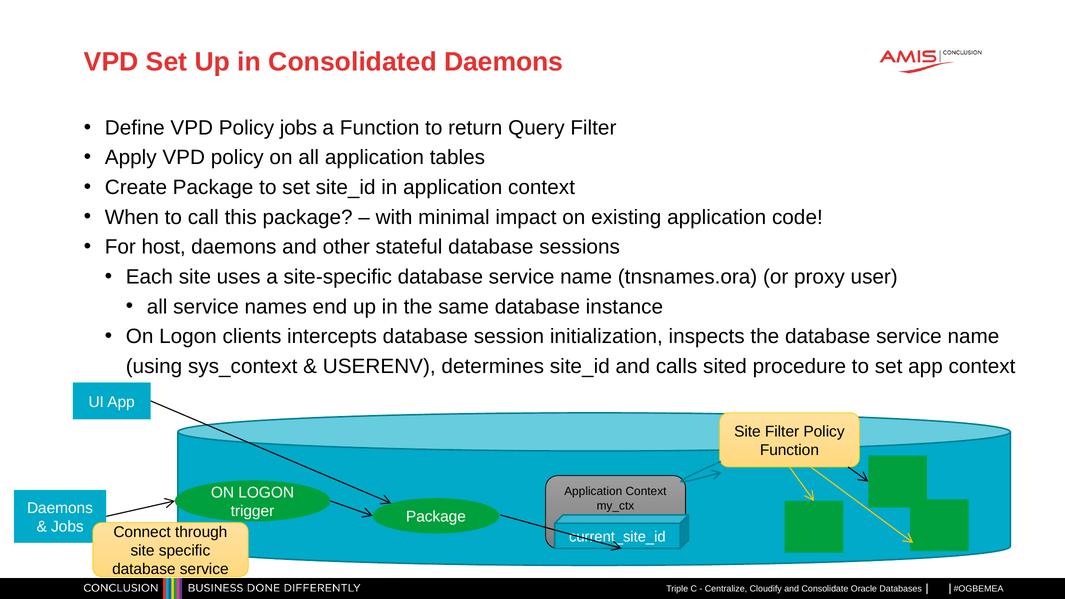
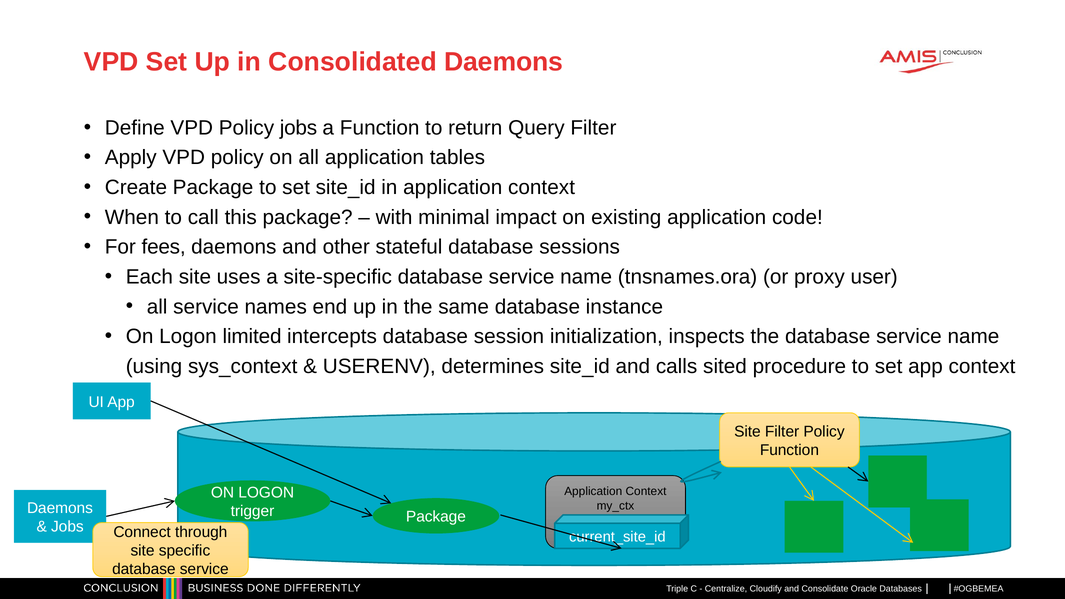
host: host -> fees
clients: clients -> limited
